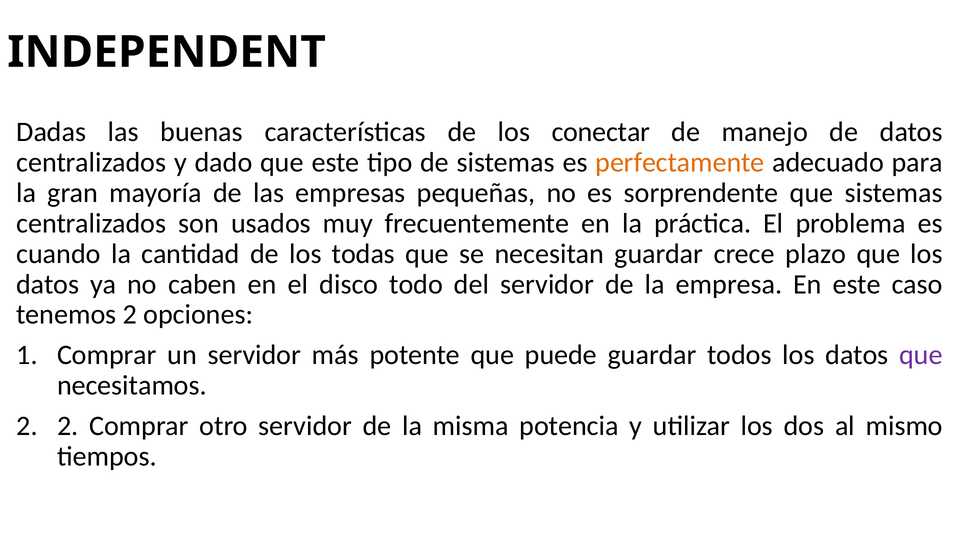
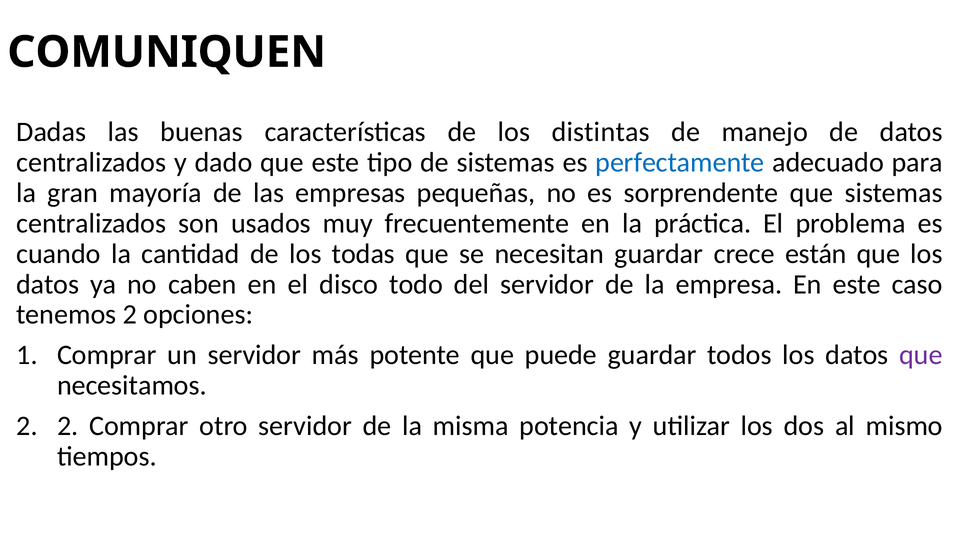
INDEPENDENT: INDEPENDENT -> COMUNIQUEN
conectar: conectar -> distintas
perfectamente colour: orange -> blue
plazo: plazo -> están
